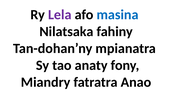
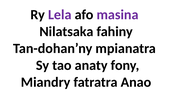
masina colour: blue -> purple
